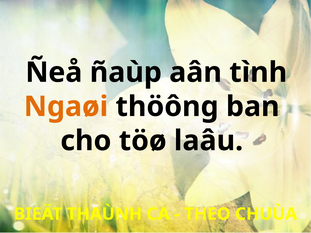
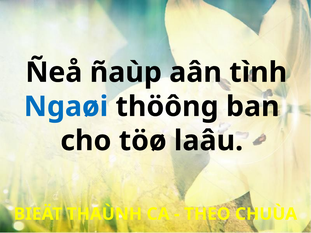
Ngaøi colour: orange -> blue
